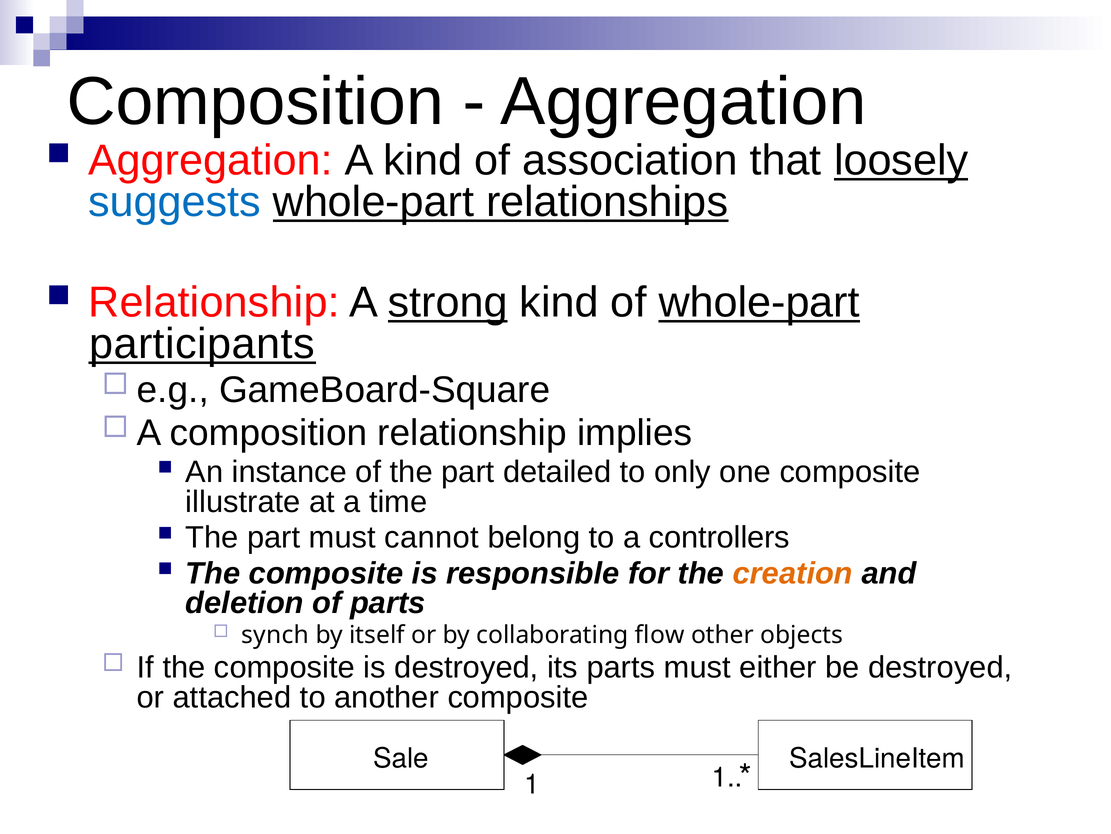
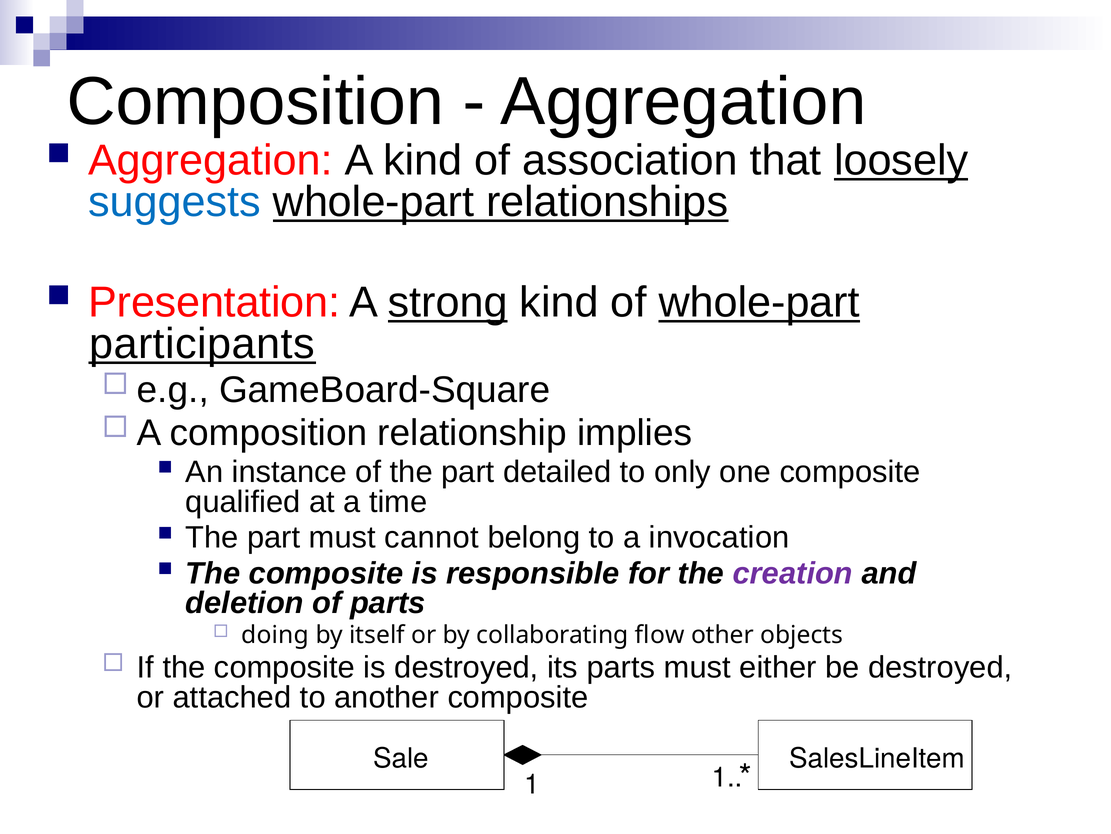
Relationship at (214, 302): Relationship -> Presentation
illustrate: illustrate -> qualified
controllers: controllers -> invocation
creation colour: orange -> purple
synch: synch -> doing
